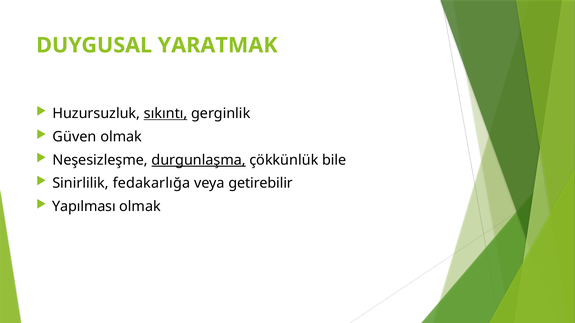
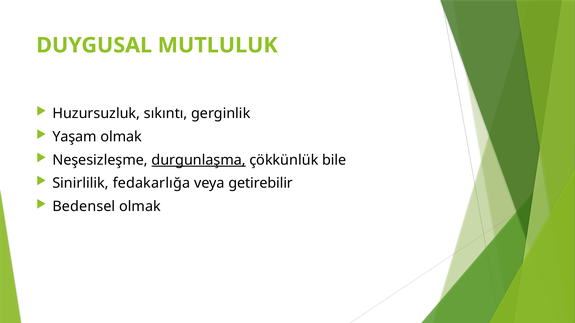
YARATMAK: YARATMAK -> MUTLULUK
sıkıntı underline: present -> none
Güven: Güven -> Yaşam
Yapılması: Yapılması -> Bedensel
